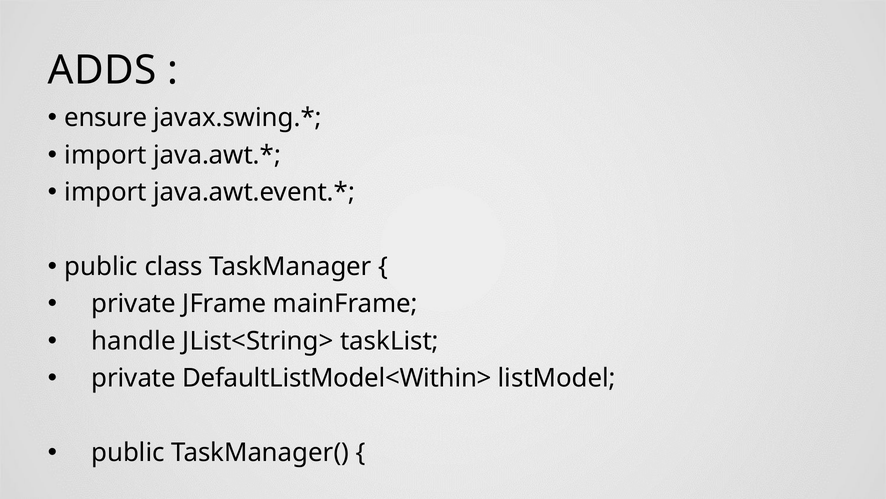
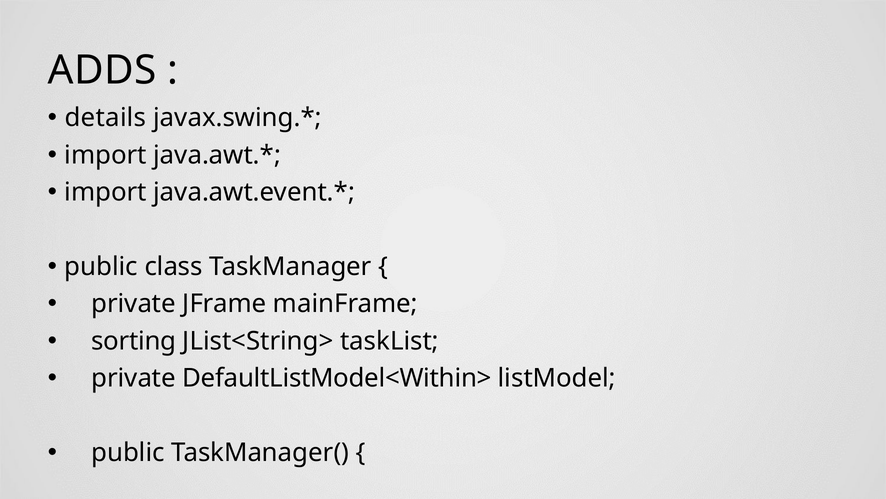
ensure: ensure -> details
handle: handle -> sorting
